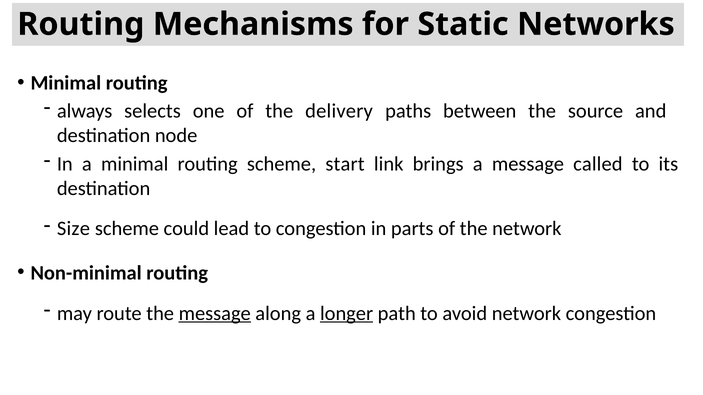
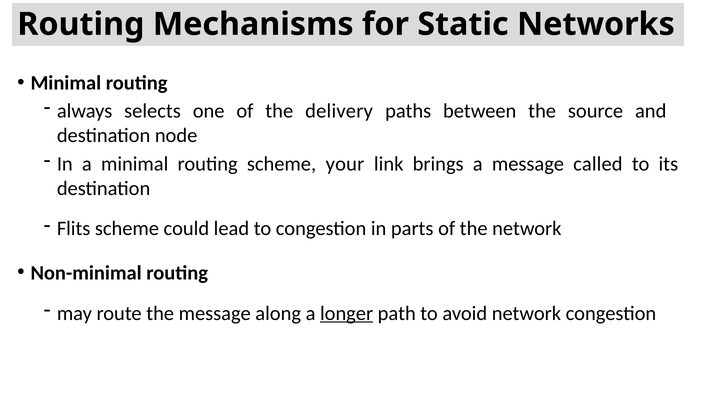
start: start -> your
Size: Size -> Flits
message at (215, 314) underline: present -> none
